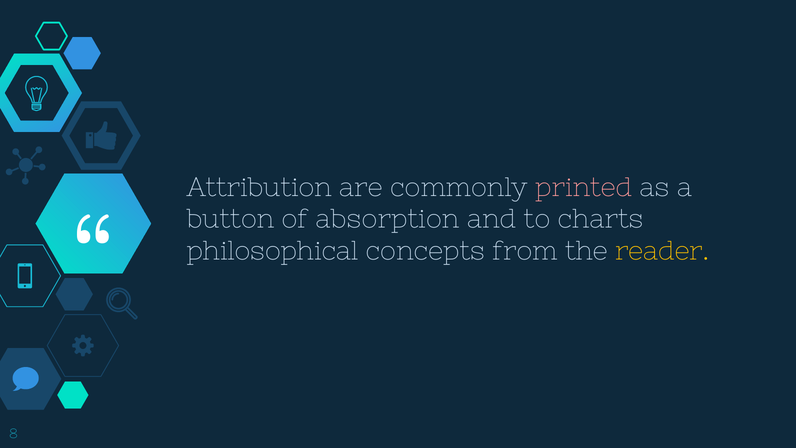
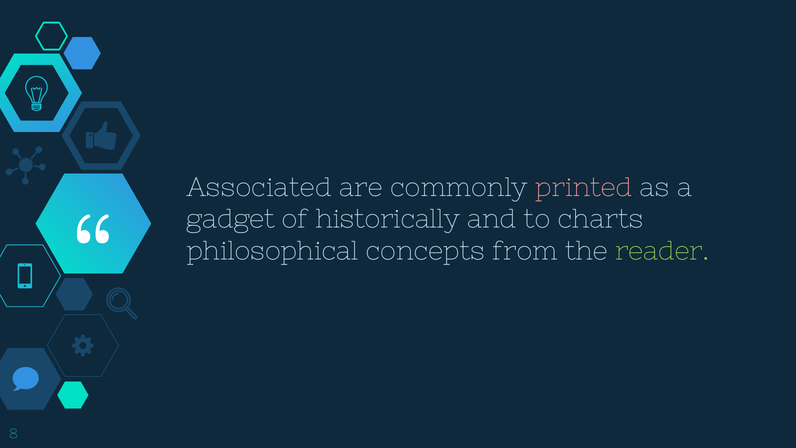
Attribution: Attribution -> Associated
button: button -> gadget
absorption: absorption -> historically
reader colour: yellow -> light green
